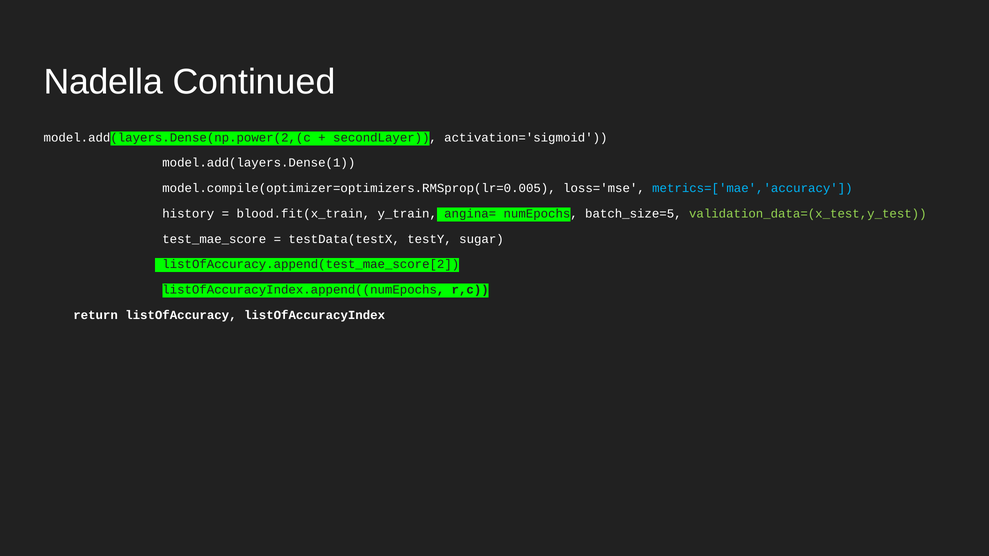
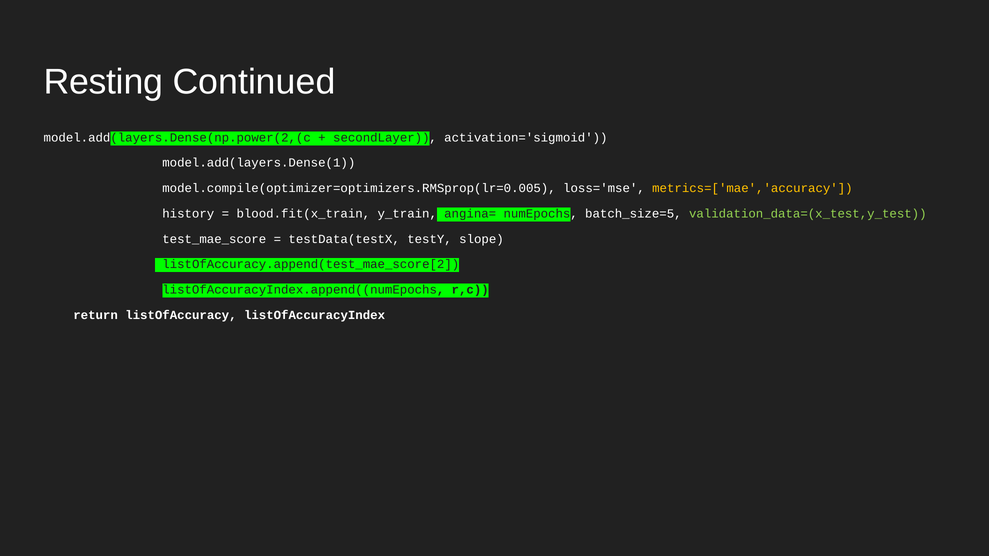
Nadella: Nadella -> Resting
metrics=['mae','accuracy colour: light blue -> yellow
sugar: sugar -> slope
